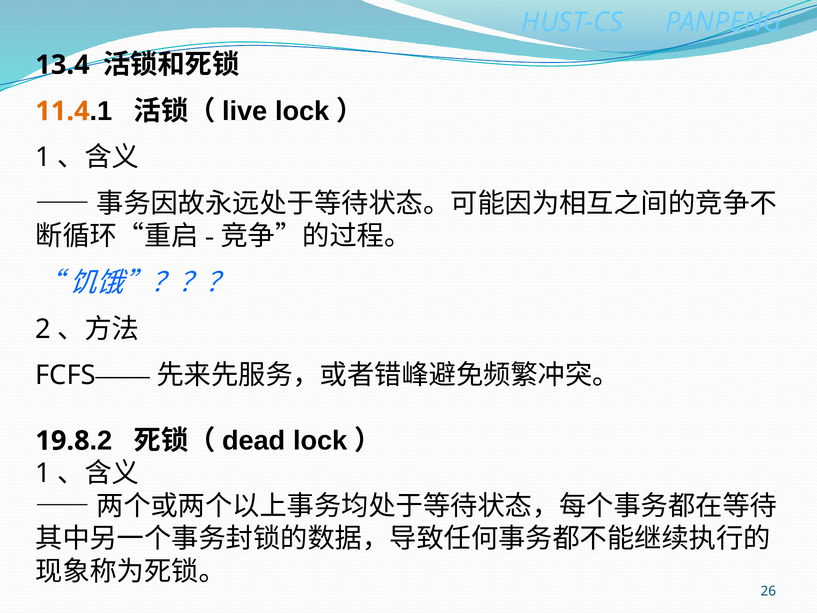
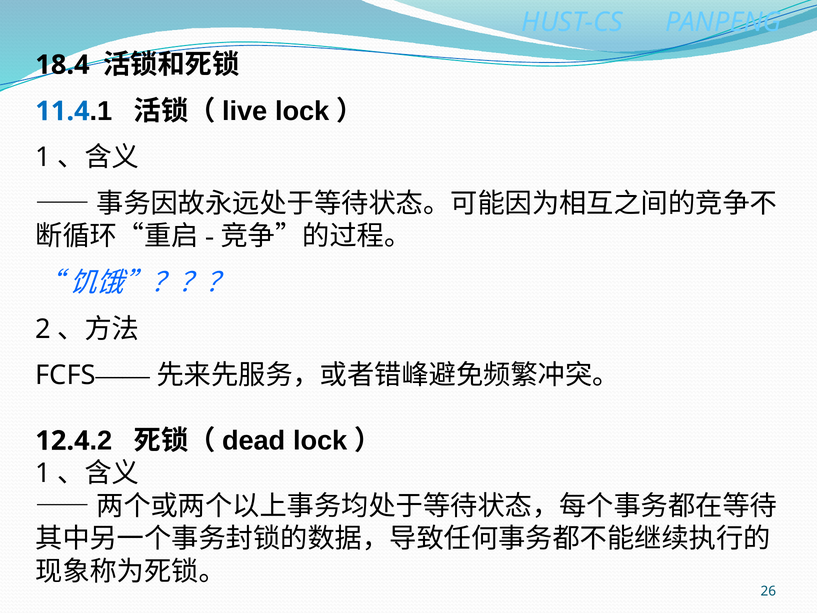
13.4: 13.4 -> 18.4
11.4 colour: orange -> blue
19.8: 19.8 -> 12.4
